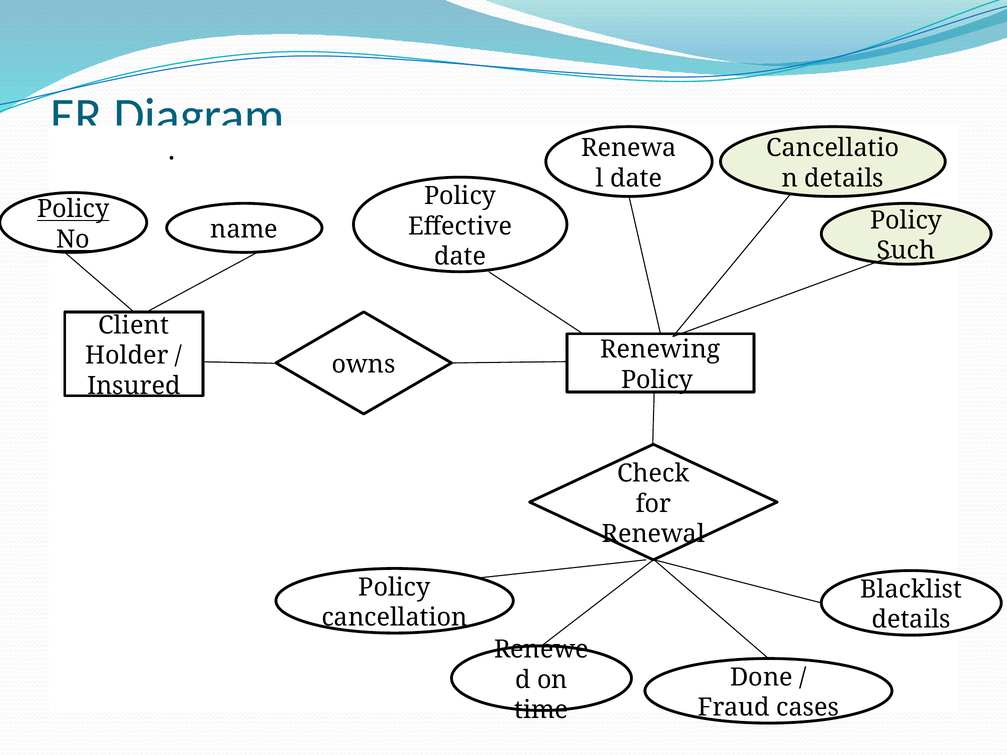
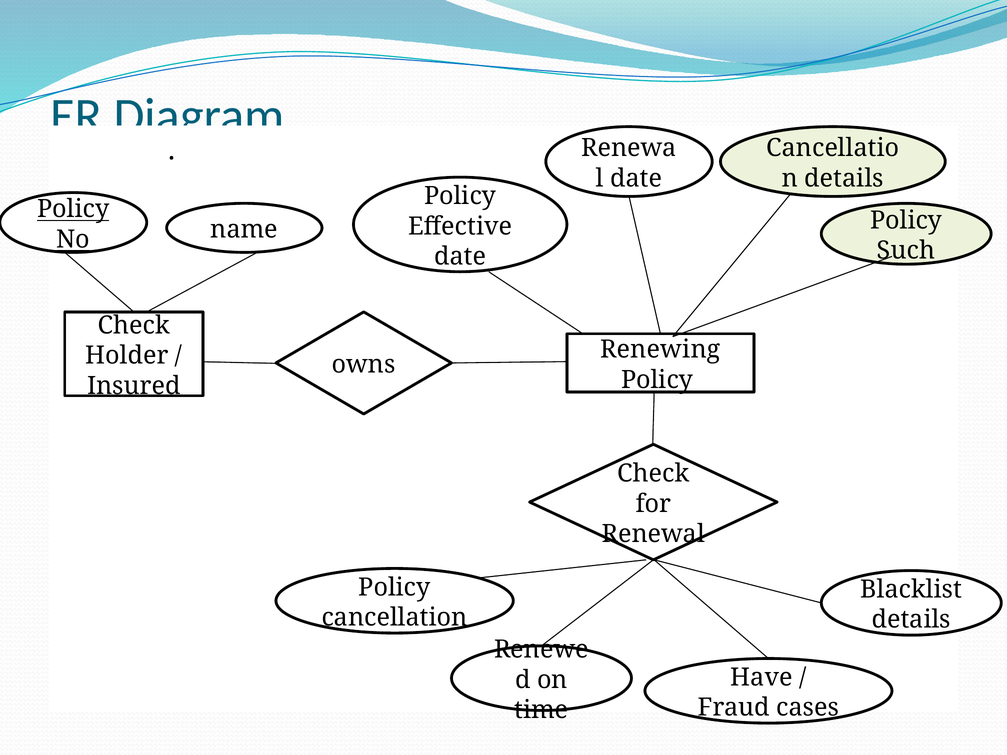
Client at (134, 325): Client -> Check
Done: Done -> Have
